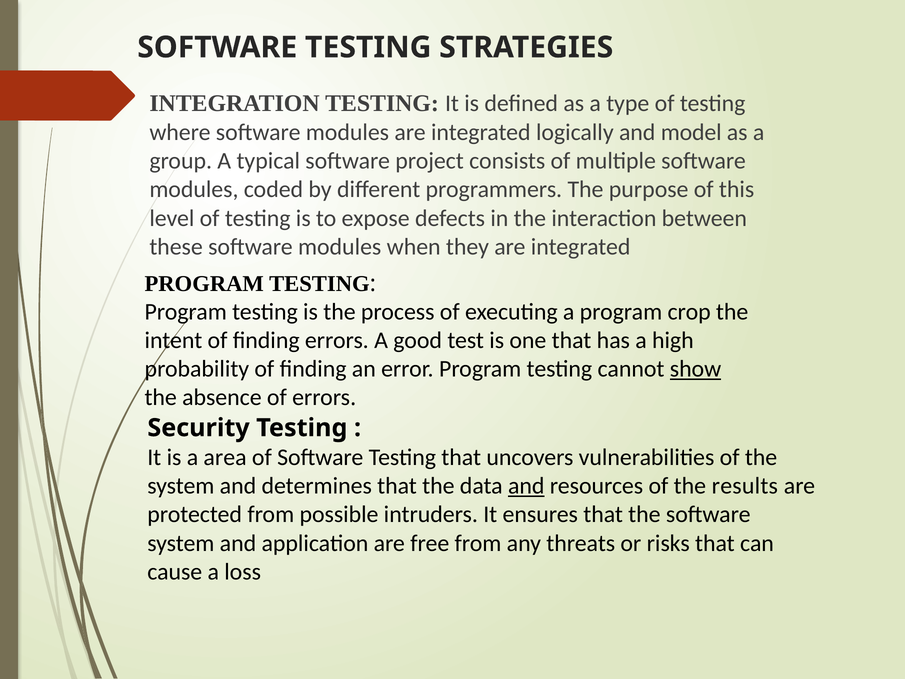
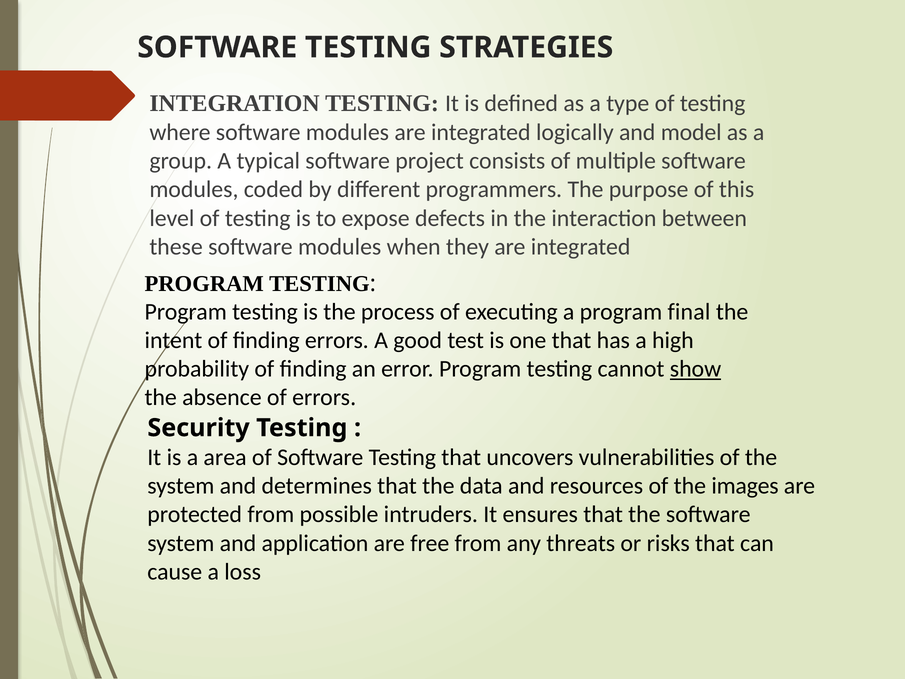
crop: crop -> final
and at (526, 486) underline: present -> none
results: results -> images
